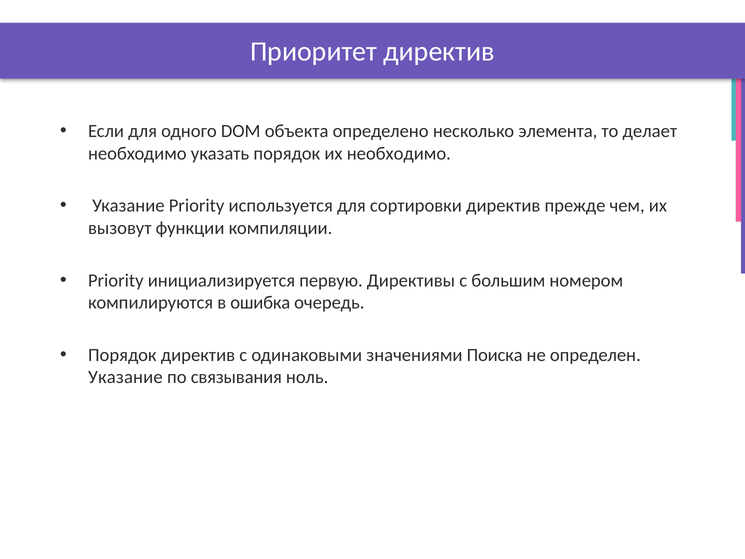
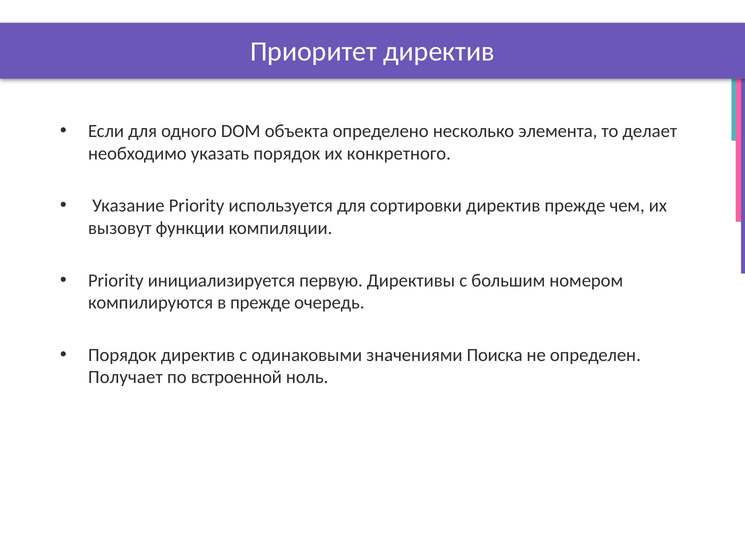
их необходимо: необходимо -> конкретного
в ошибка: ошибка -> прежде
Указание at (125, 377): Указание -> Получает
связывания: связывания -> встроенной
